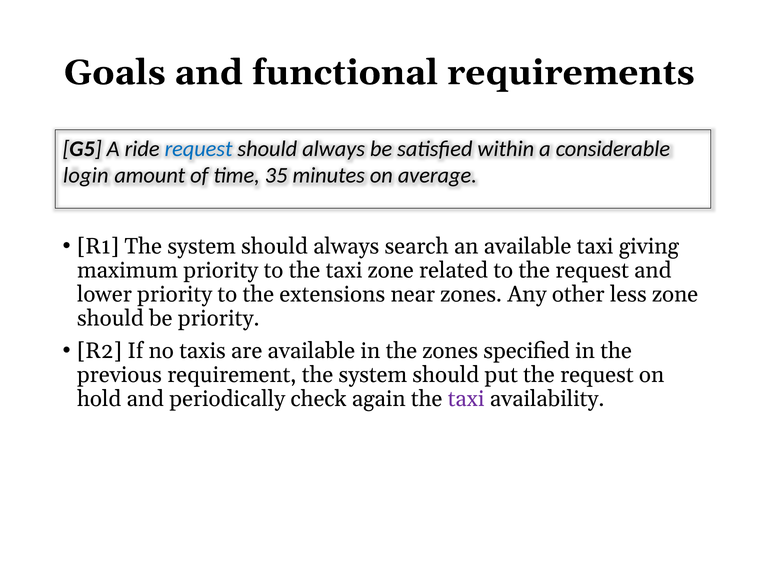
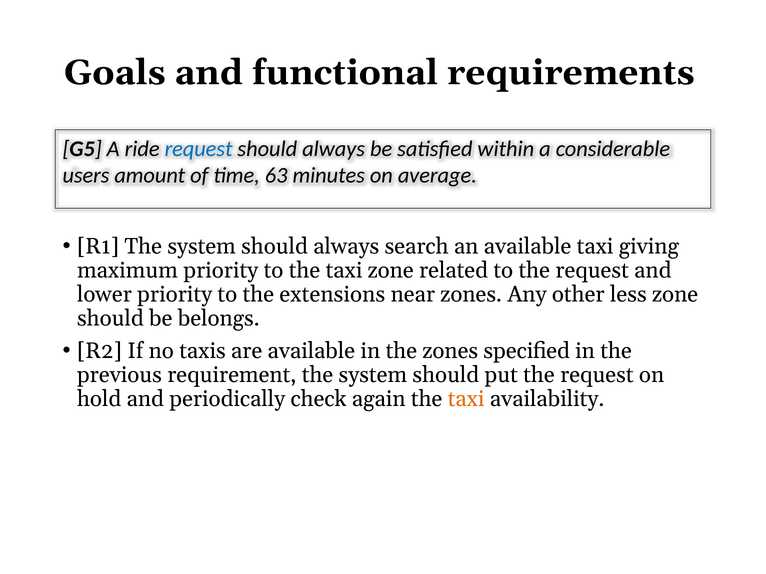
login: login -> users
35: 35 -> 63
be priority: priority -> belongs
taxi at (466, 399) colour: purple -> orange
